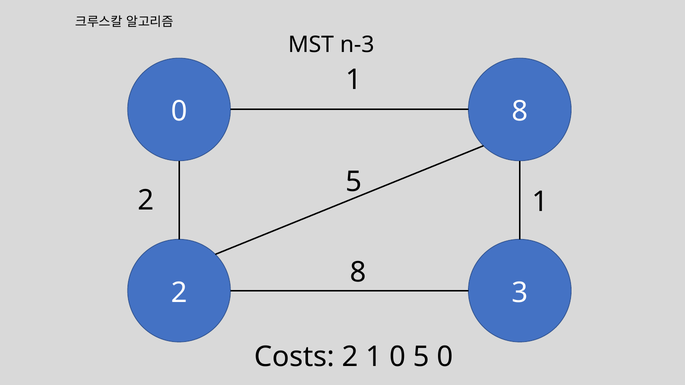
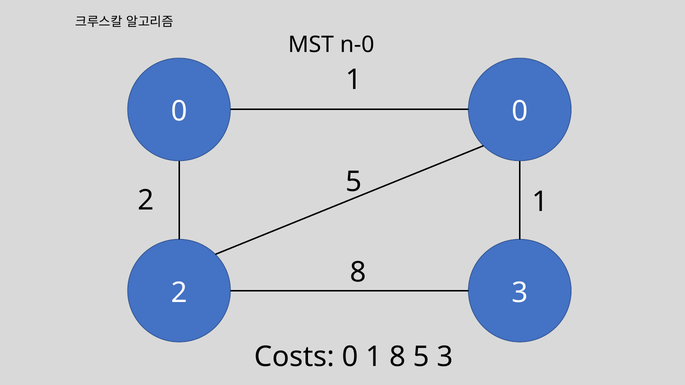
n-3: n-3 -> n-0
0 8: 8 -> 0
Costs 2: 2 -> 0
0 at (397, 357): 0 -> 8
5 0: 0 -> 3
